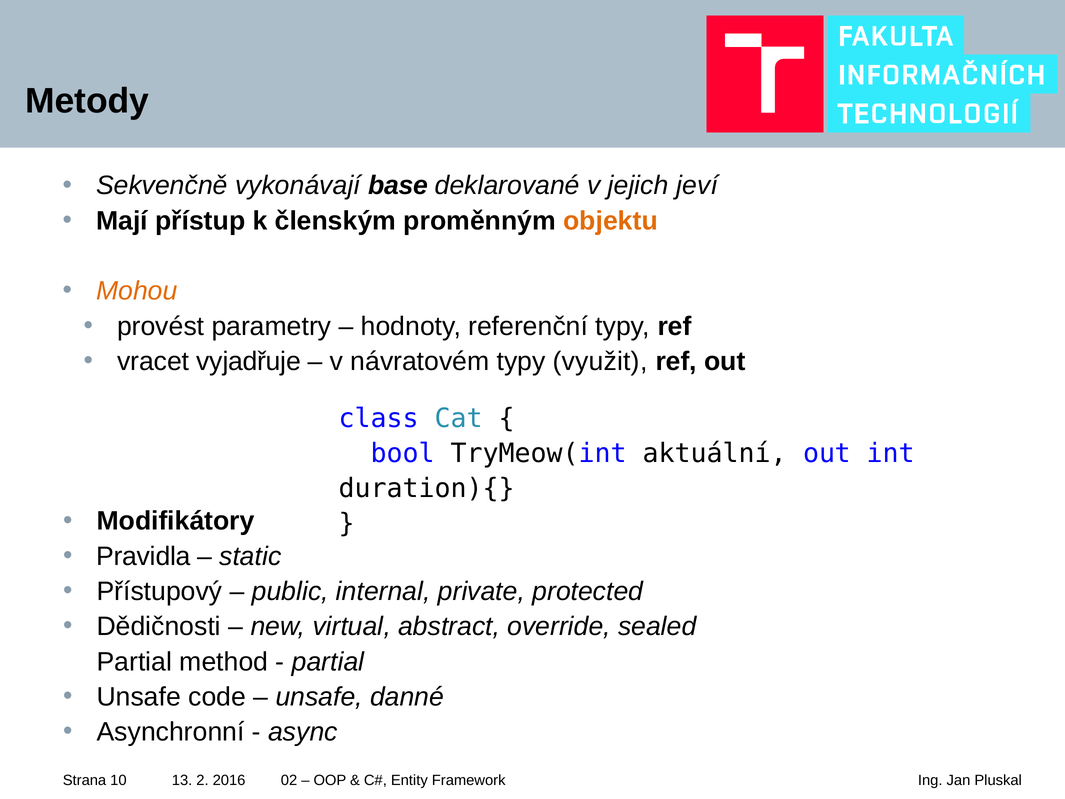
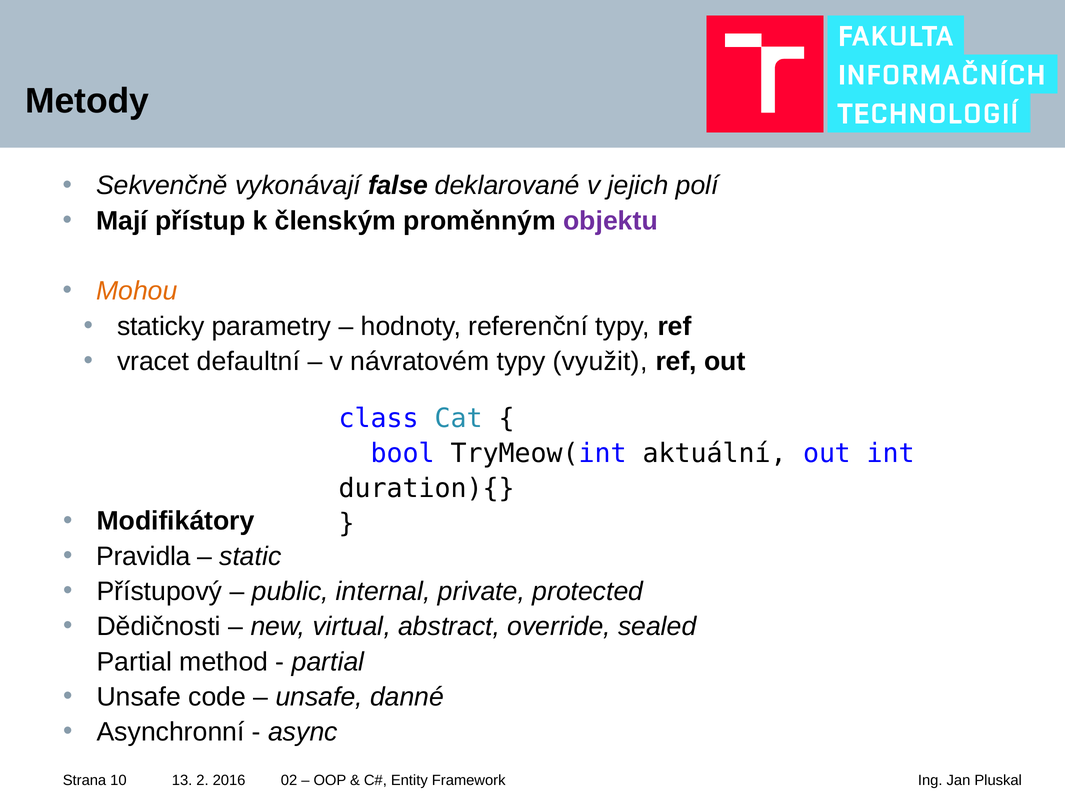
base: base -> false
jeví: jeví -> polí
objektu colour: orange -> purple
provést: provést -> staticky
vyjadřuje: vyjadřuje -> defaultní
